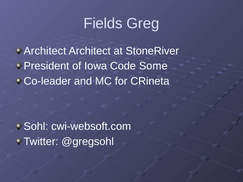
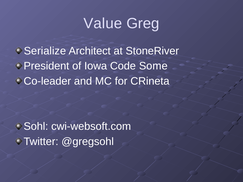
Fields: Fields -> Value
Architect at (45, 51): Architect -> Serialize
